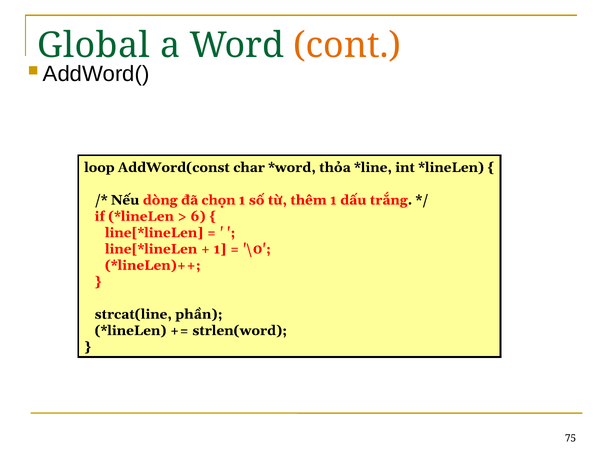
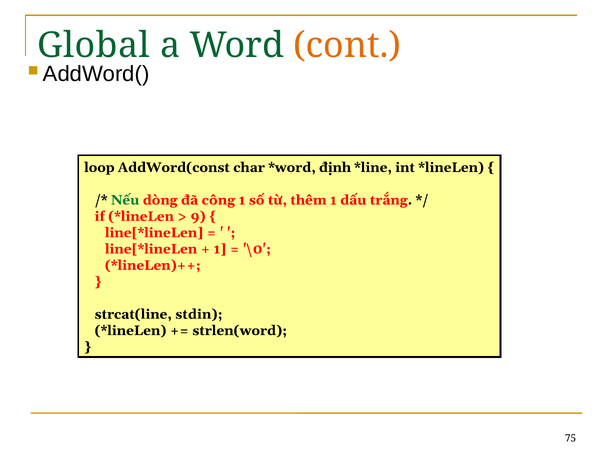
thỏa: thỏa -> định
Nếu colour: black -> green
chọn: chọn -> công
6: 6 -> 9
phần: phần -> stdin
